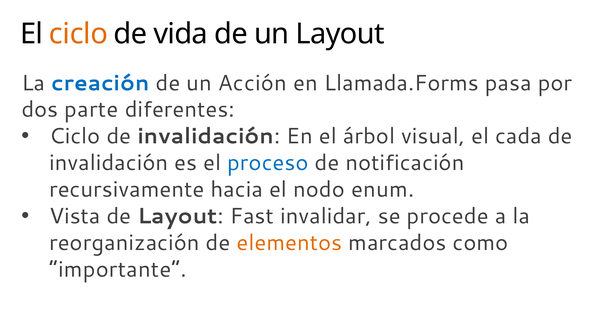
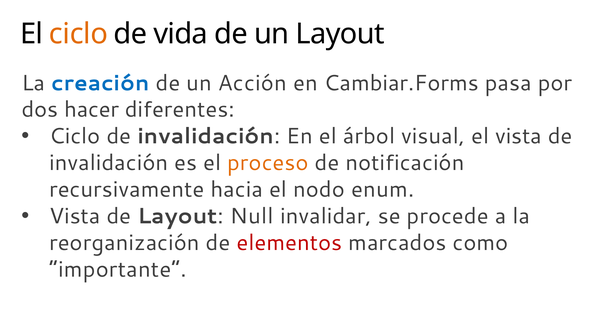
Llamada.Forms: Llamada.Forms -> Cambiar.Forms
parte: parte -> hacer
el cada: cada -> vista
proceso colour: blue -> orange
Fast: Fast -> Null
elementos colour: orange -> red
